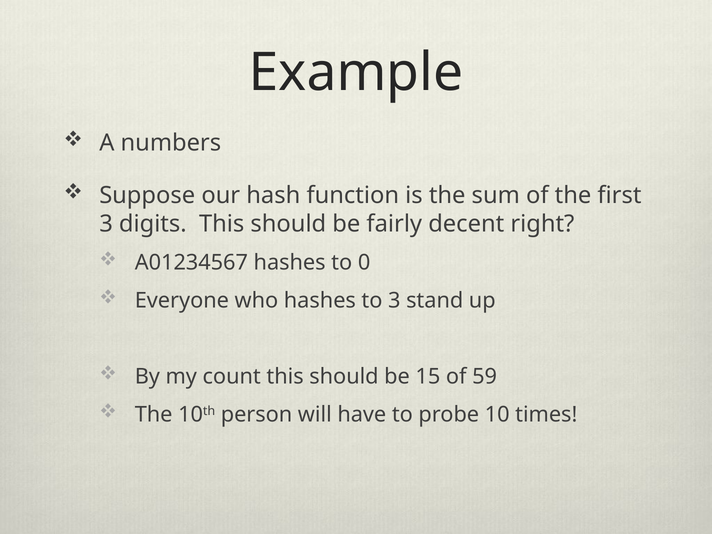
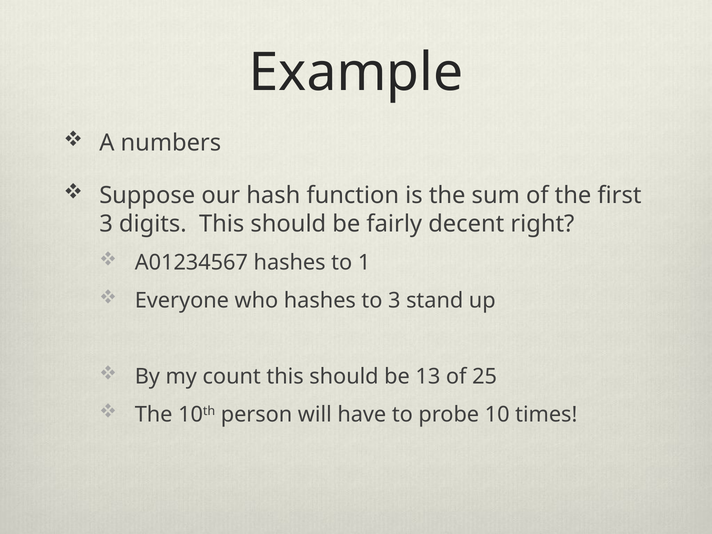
0: 0 -> 1
15: 15 -> 13
59: 59 -> 25
